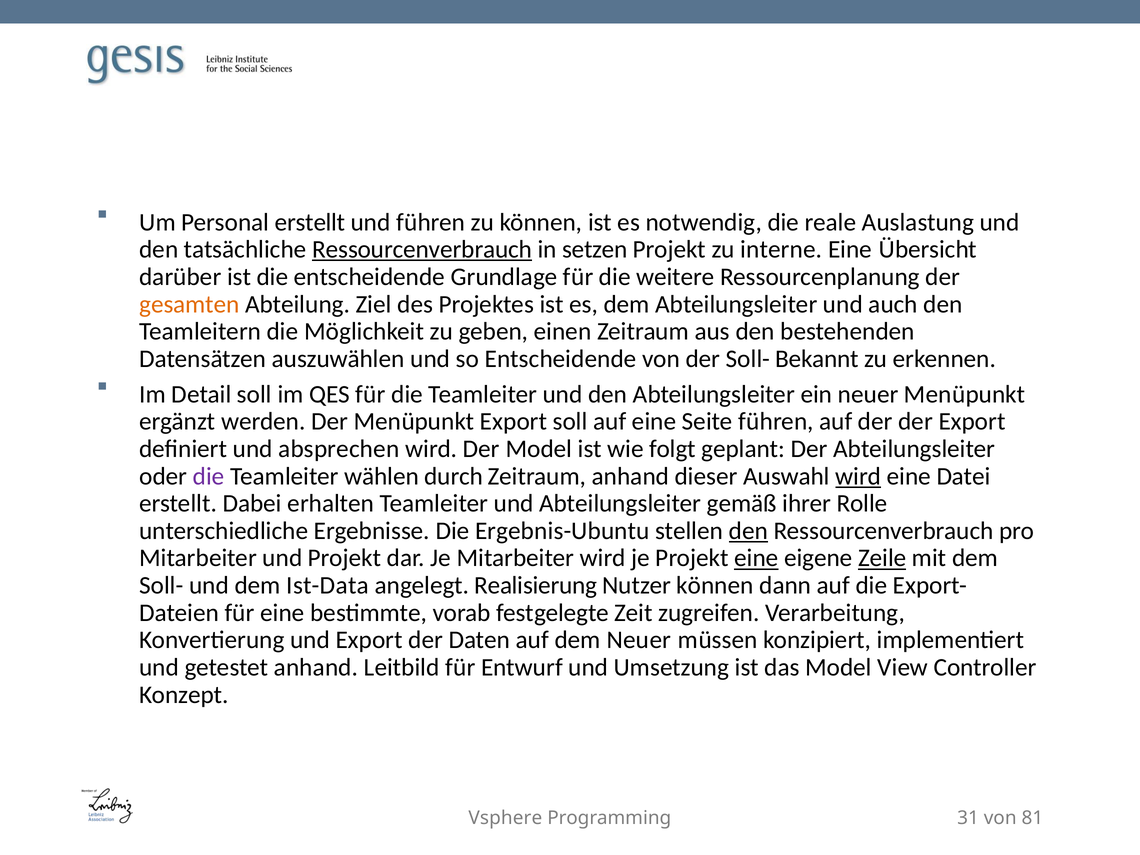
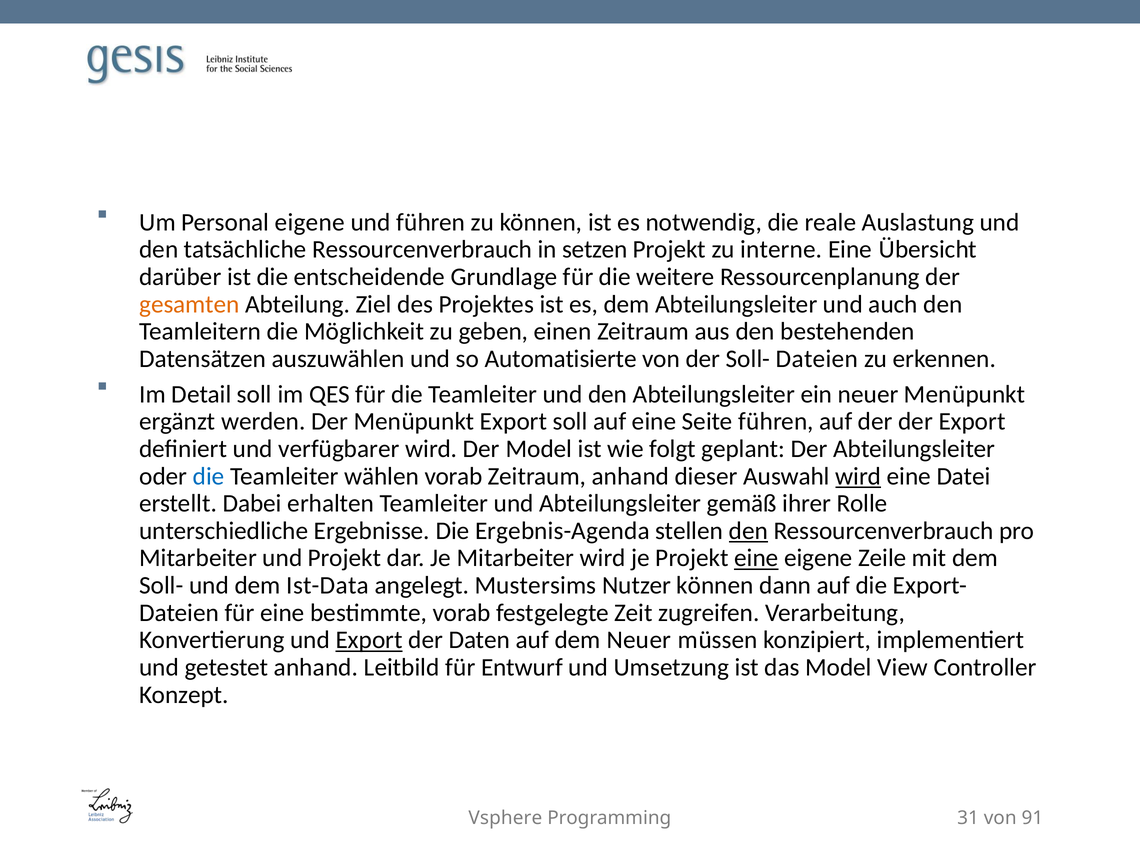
Personal erstellt: erstellt -> eigene
Ressourcenverbrauch at (422, 249) underline: present -> none
so Entscheidende: Entscheidende -> Automatisierte
Soll- Bekannt: Bekannt -> Dateien
absprechen: absprechen -> verfügbarer
die at (209, 476) colour: purple -> blue
wählen durch: durch -> vorab
Ergebnis-Ubuntu: Ergebnis-Ubuntu -> Ergebnis-Agenda
Zeile underline: present -> none
Realisierung: Realisierung -> Mustersims
Export at (369, 640) underline: none -> present
81: 81 -> 91
